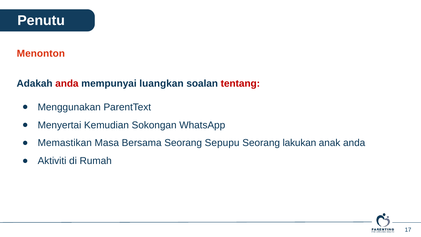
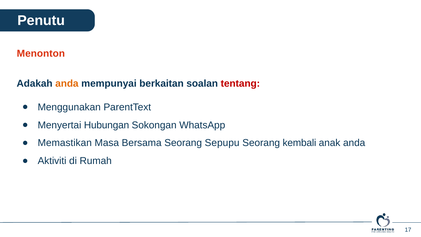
anda at (67, 83) colour: red -> orange
luangkan: luangkan -> berkaitan
Kemudian: Kemudian -> Hubungan
lakukan: lakukan -> kembali
